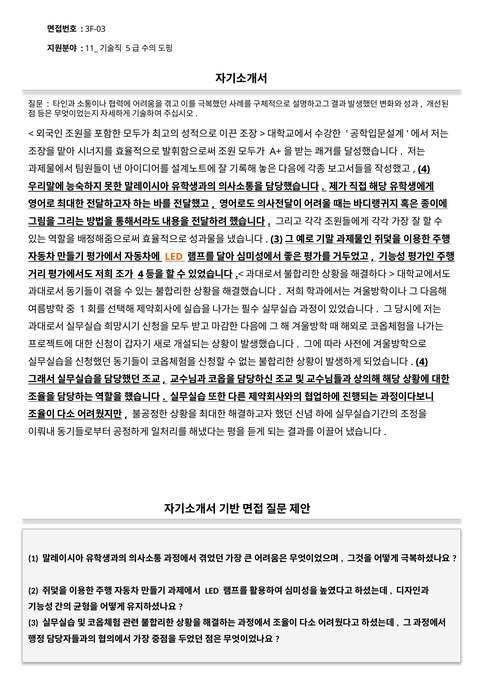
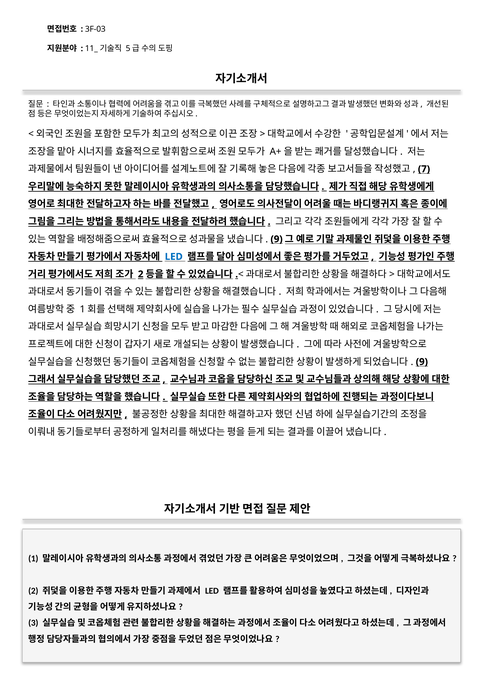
4 at (424, 169): 4 -> 7
3 at (277, 239): 3 -> 9
LED at (174, 257) colour: orange -> blue
4 at (141, 274): 4 -> 2
4 at (422, 362): 4 -> 9
